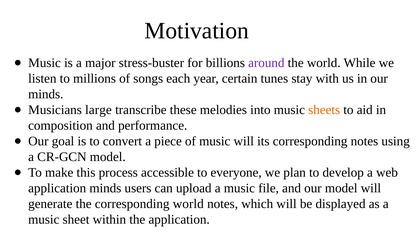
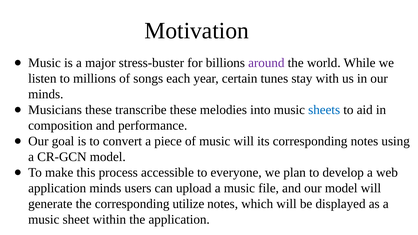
Musicians large: large -> these
sheets colour: orange -> blue
corresponding world: world -> utilize
